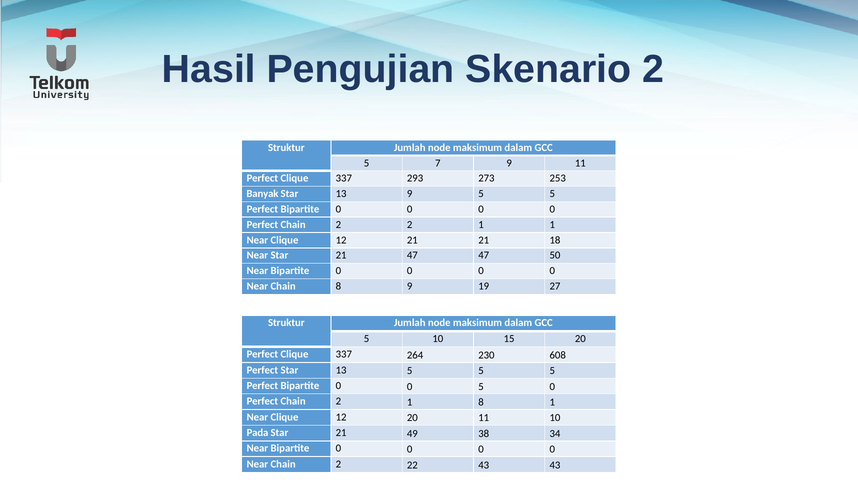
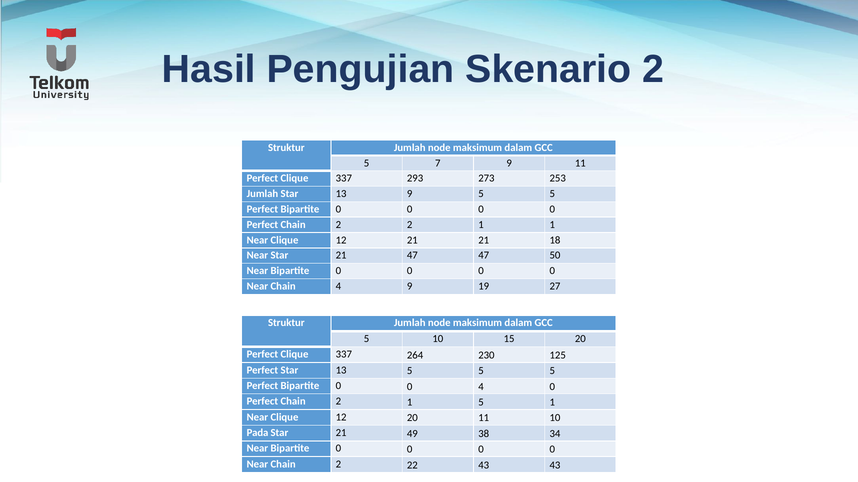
Banyak at (262, 194): Banyak -> Jumlah
Chain 8: 8 -> 4
608: 608 -> 125
0 5: 5 -> 4
1 8: 8 -> 5
